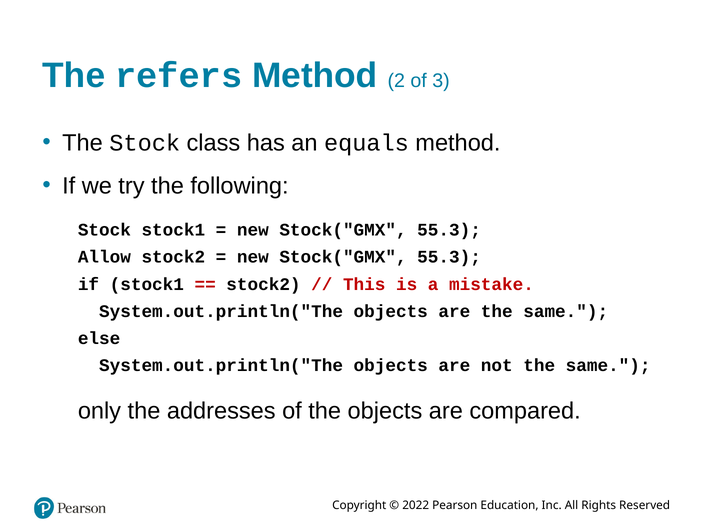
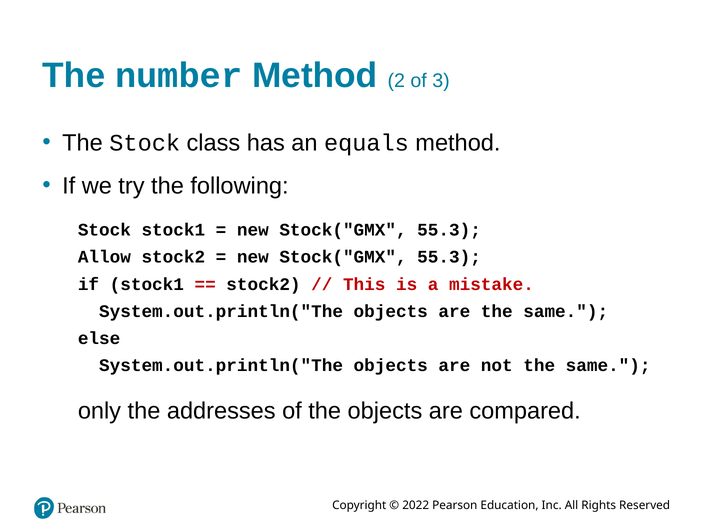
refers: refers -> number
